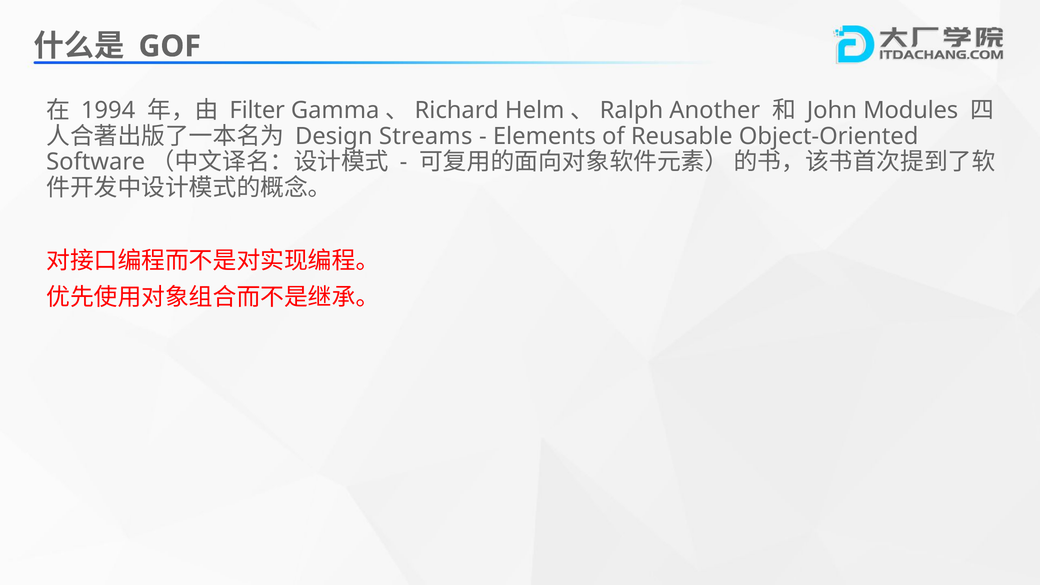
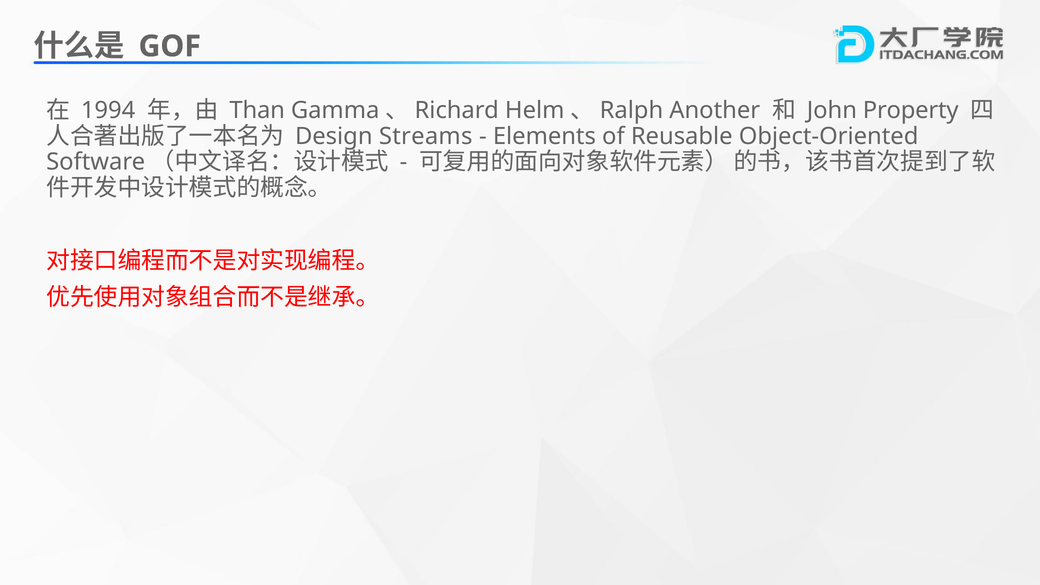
Filter: Filter -> Than
Modules: Modules -> Property
